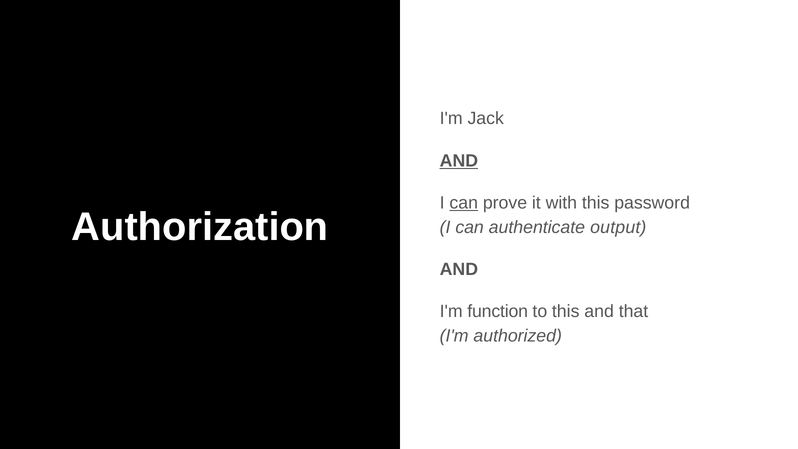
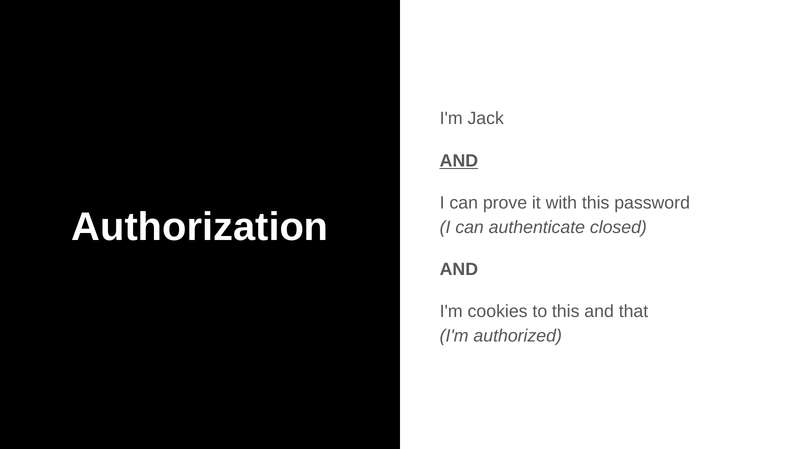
can at (464, 203) underline: present -> none
output: output -> closed
function: function -> cookies
